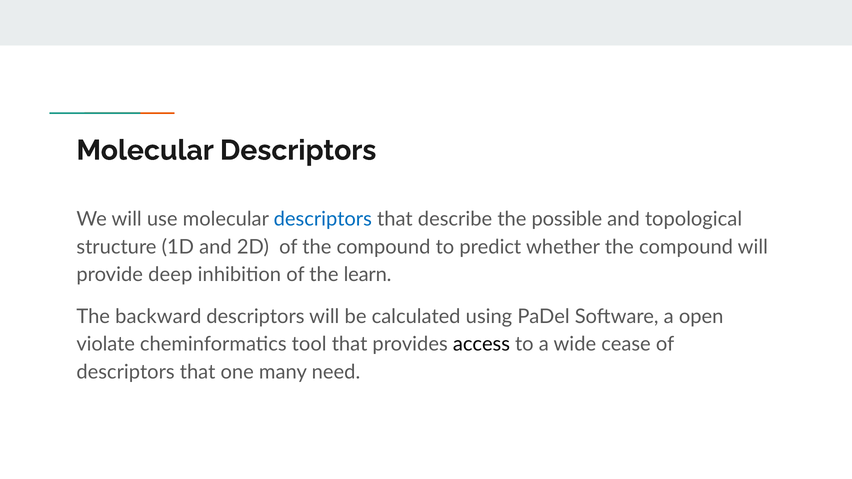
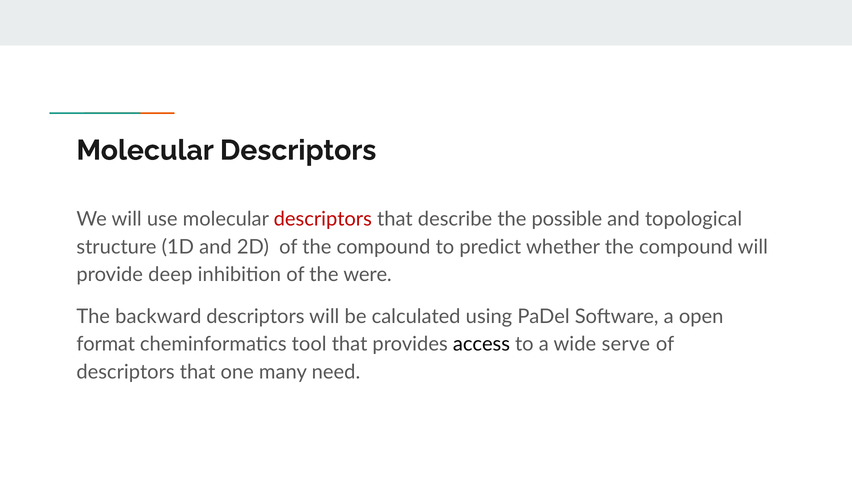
descriptors at (323, 219) colour: blue -> red
learn: learn -> were
violate: violate -> format
cease: cease -> serve
